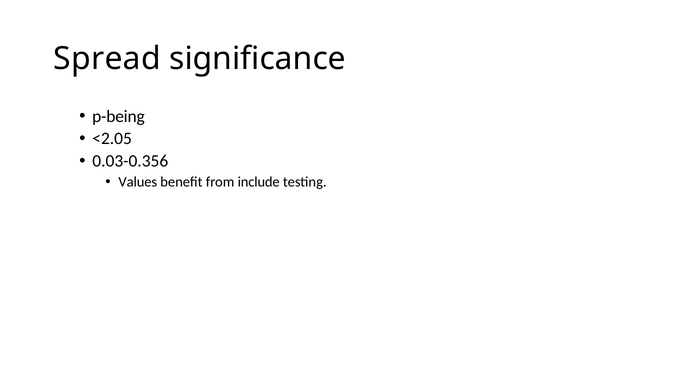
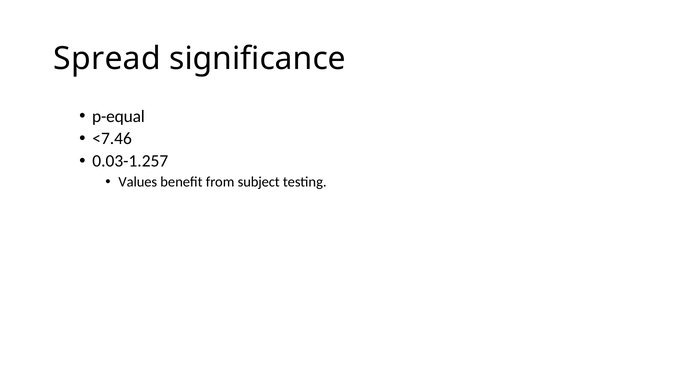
p-being: p-being -> p-equal
<2.05: <2.05 -> <7.46
0.03-0.356: 0.03-0.356 -> 0.03-1.257
include: include -> subject
